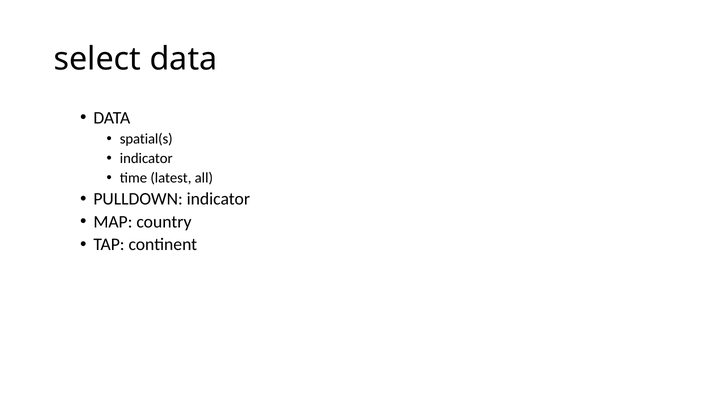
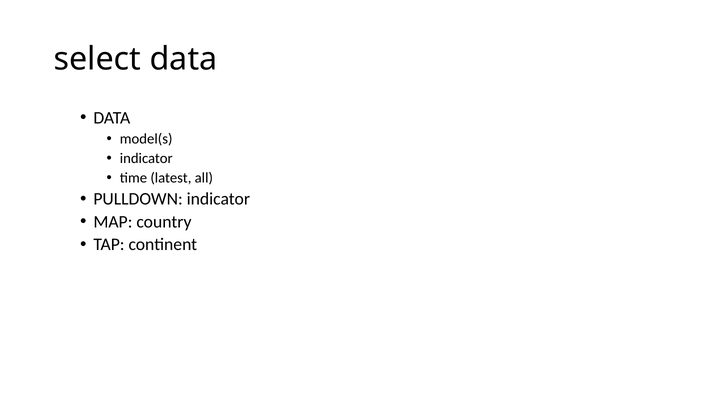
spatial(s: spatial(s -> model(s
